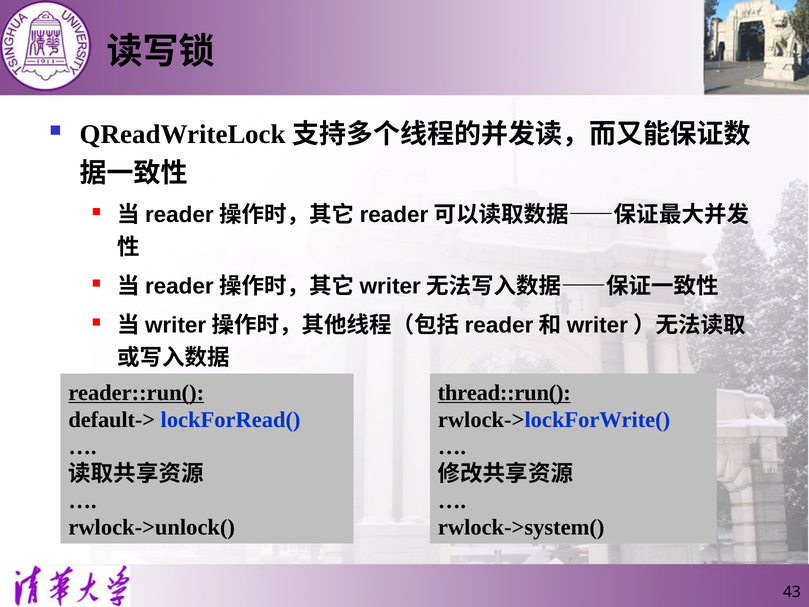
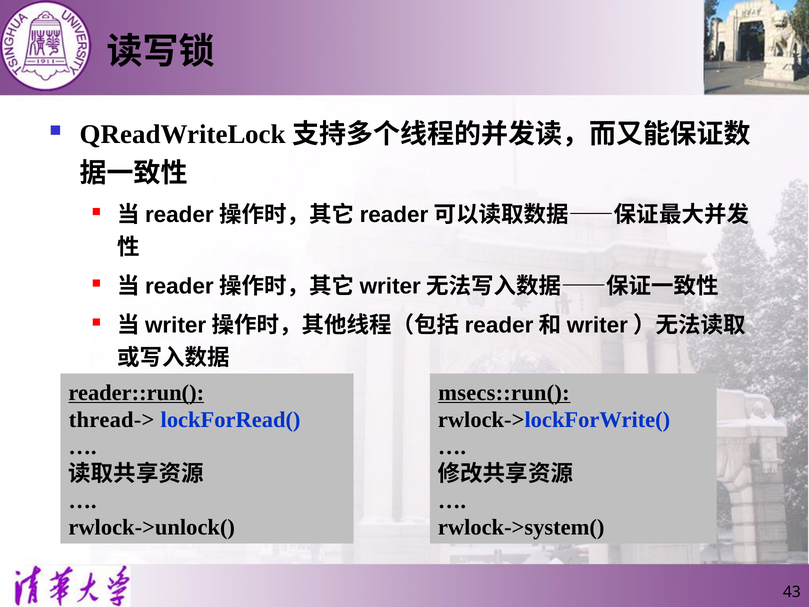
thread::run(: thread::run( -> msecs::run(
default->: default-> -> thread->
